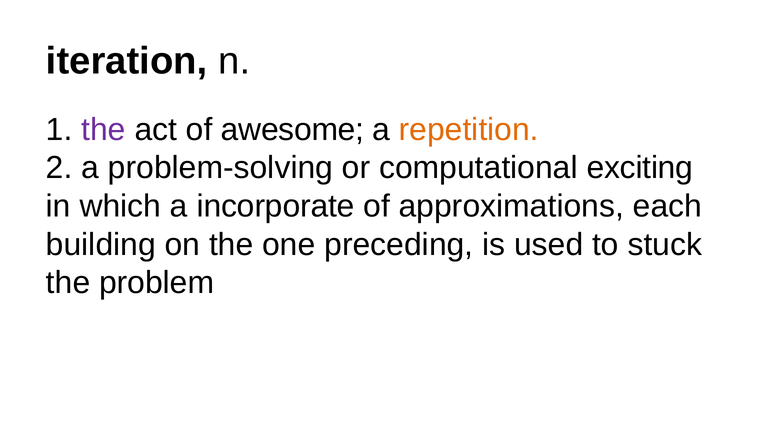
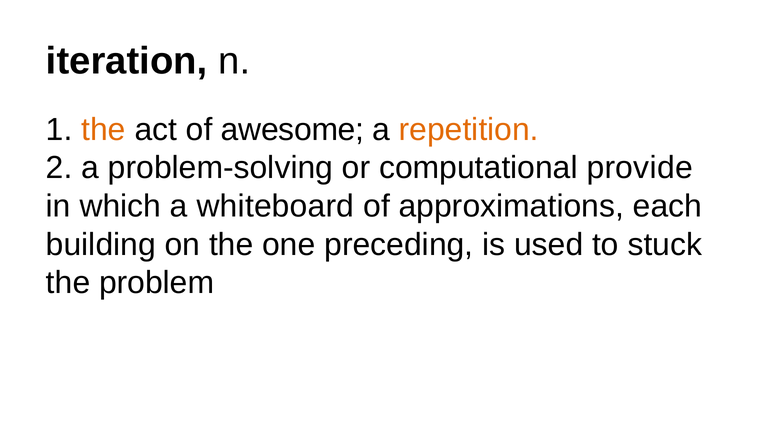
the at (104, 130) colour: purple -> orange
exciting: exciting -> provide
incorporate: incorporate -> whiteboard
